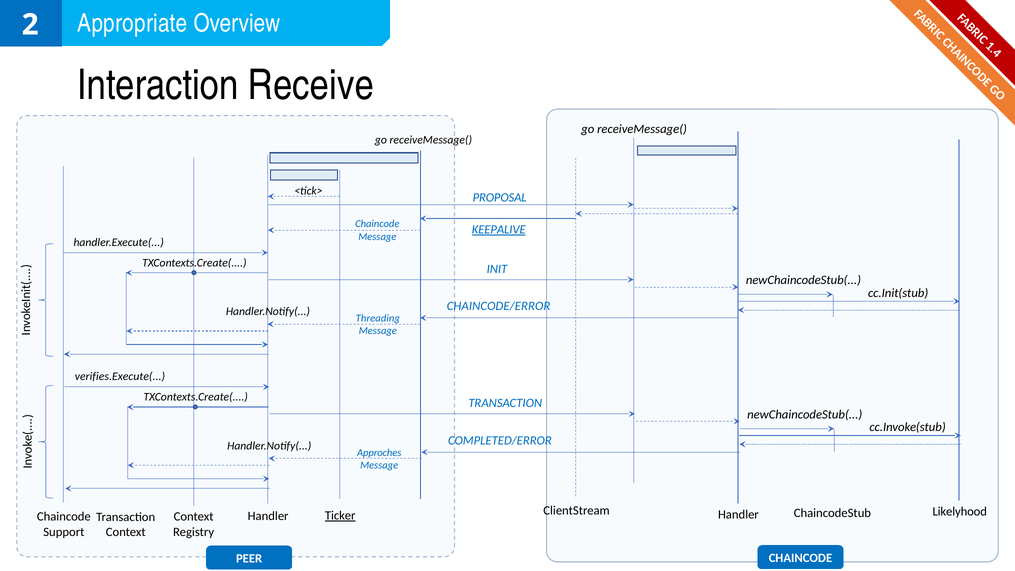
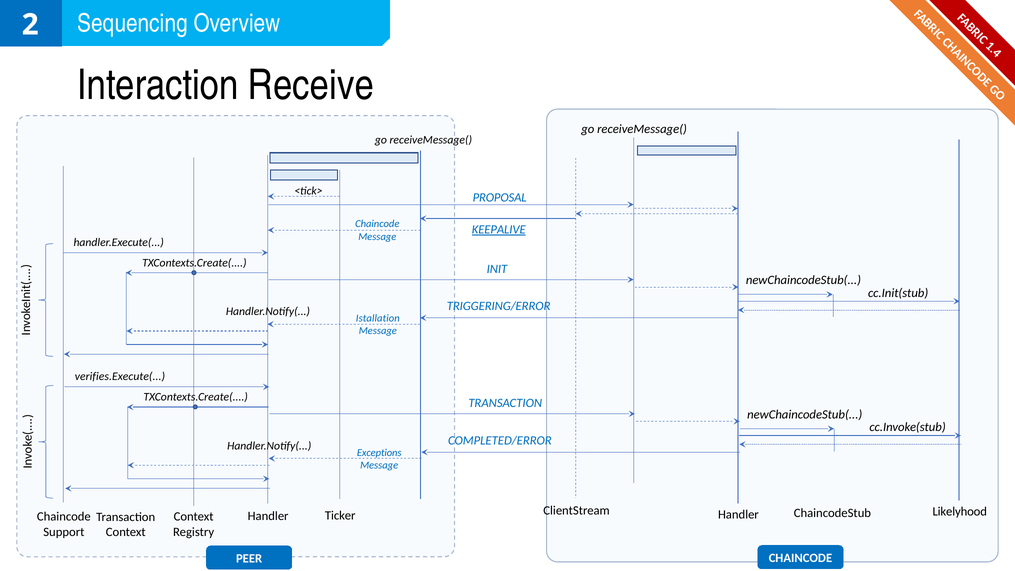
Appropriate: Appropriate -> Sequencing
CHAINCODE/ERROR: CHAINCODE/ERROR -> TRIGGERING/ERROR
Threading: Threading -> Istallation
Approches: Approches -> Exceptions
Ticker underline: present -> none
